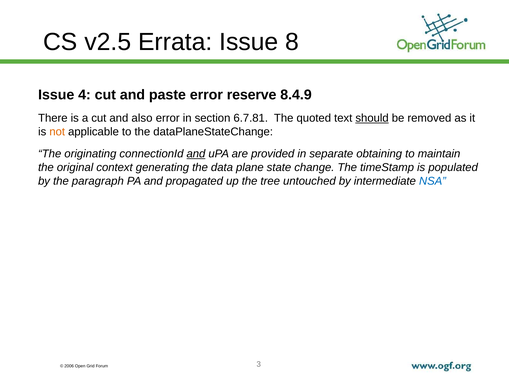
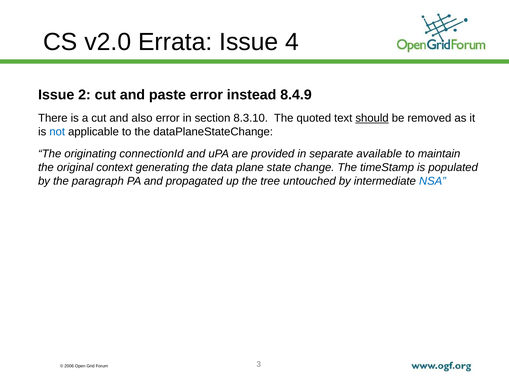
v2.5: v2.5 -> v2.0
8: 8 -> 4
4: 4 -> 2
reserve: reserve -> instead
6.7.81: 6.7.81 -> 8.3.10
not colour: orange -> blue
and at (196, 154) underline: present -> none
obtaining: obtaining -> available
